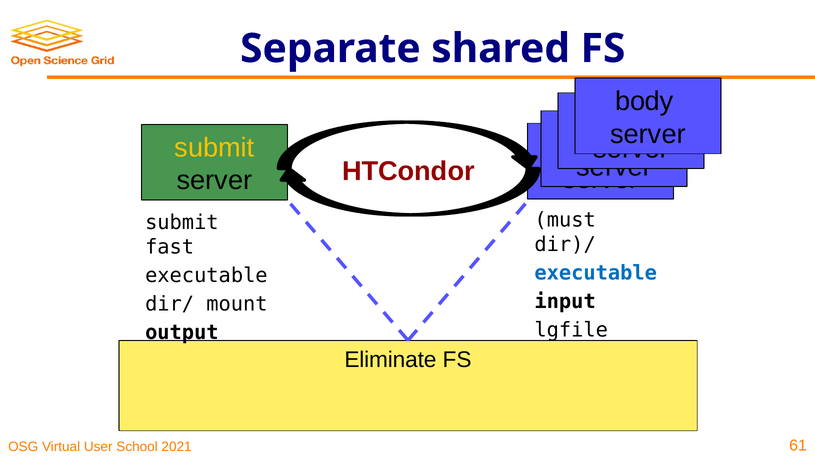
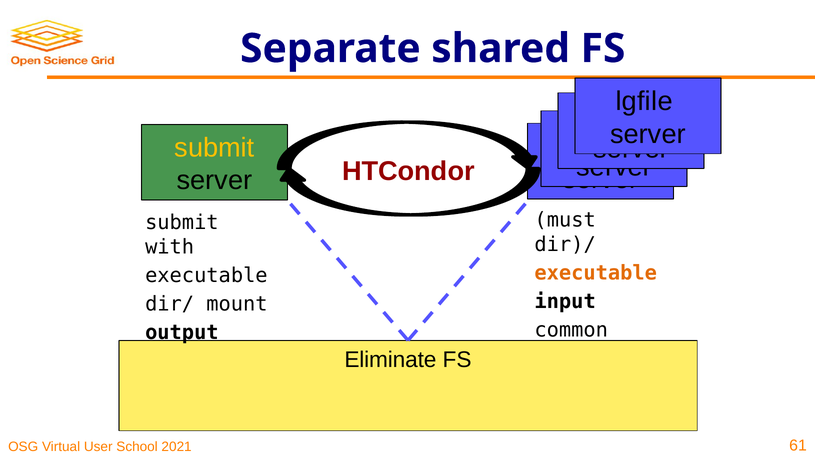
body: body -> lgfile
fast: fast -> with
executable at (596, 273) colour: blue -> orange
lgfile: lgfile -> common
